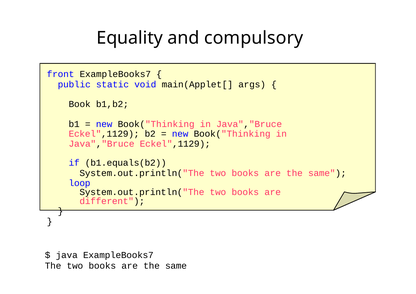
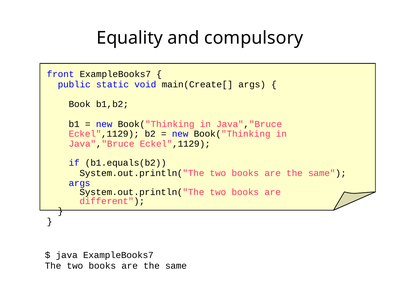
main(Applet[: main(Applet[ -> main(Create[
loop at (80, 183): loop -> args
